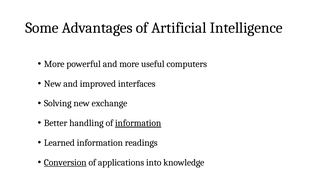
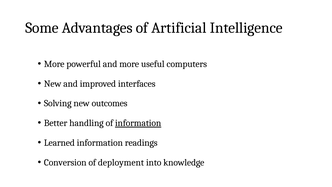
exchange: exchange -> outcomes
Conversion underline: present -> none
applications: applications -> deployment
